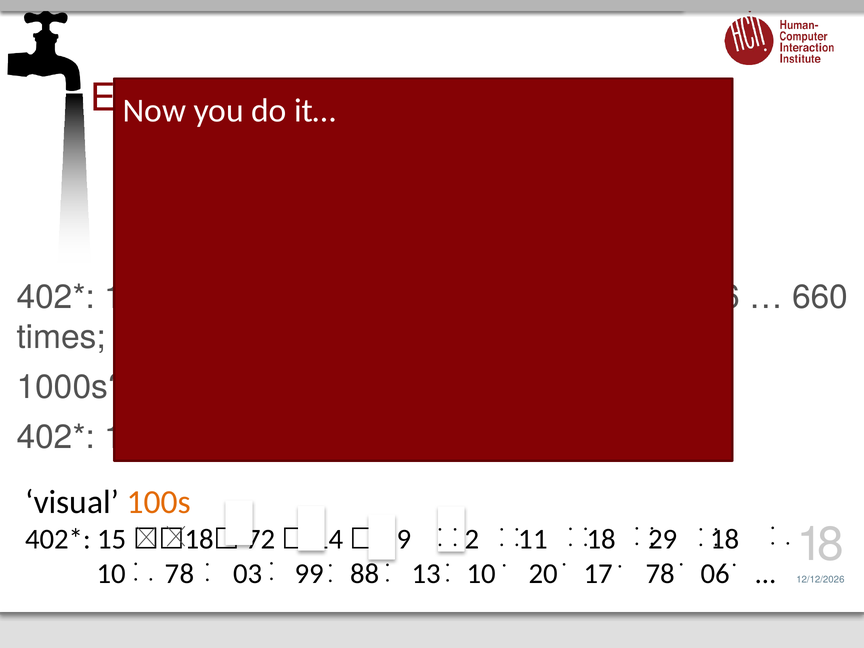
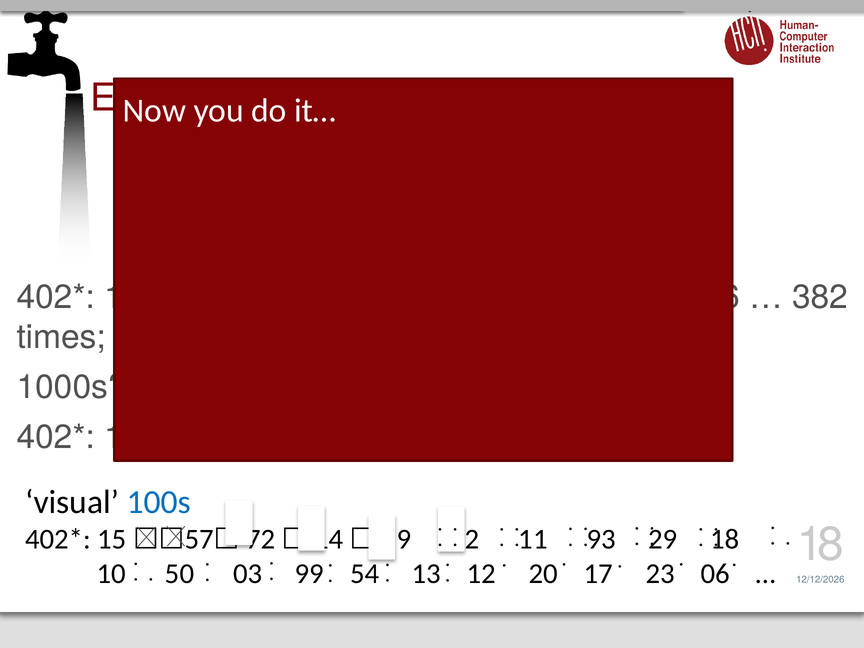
660: 660 -> 382
100s colour: orange -> blue
15 18: 18 -> 57
11 18: 18 -> 93
10 78: 78 -> 50
88: 88 -> 54
13 10: 10 -> 12
17 78: 78 -> 23
